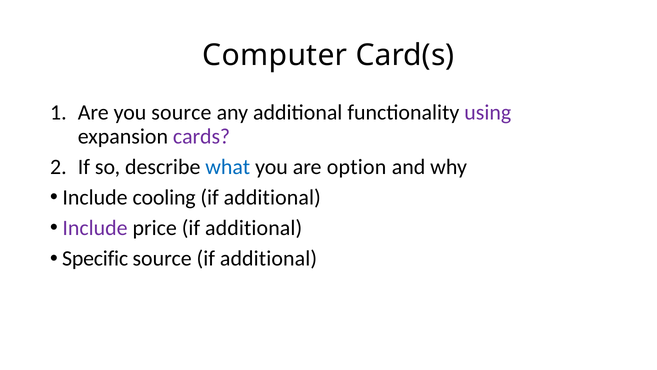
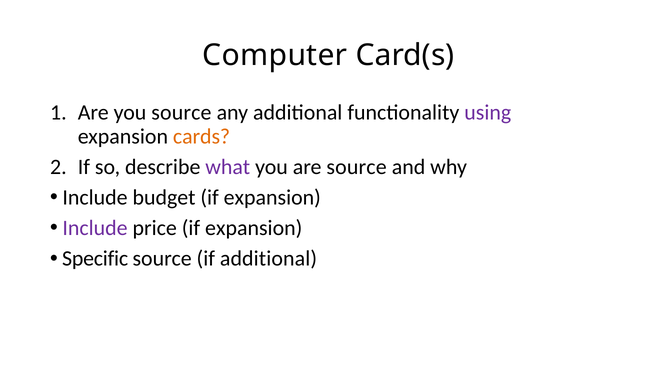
cards colour: purple -> orange
what colour: blue -> purple
are option: option -> source
cooling: cooling -> budget
additional at (272, 197): additional -> expansion
price if additional: additional -> expansion
